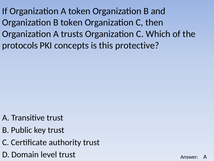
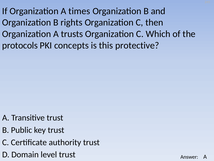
A token: token -> times
B token: token -> rights
